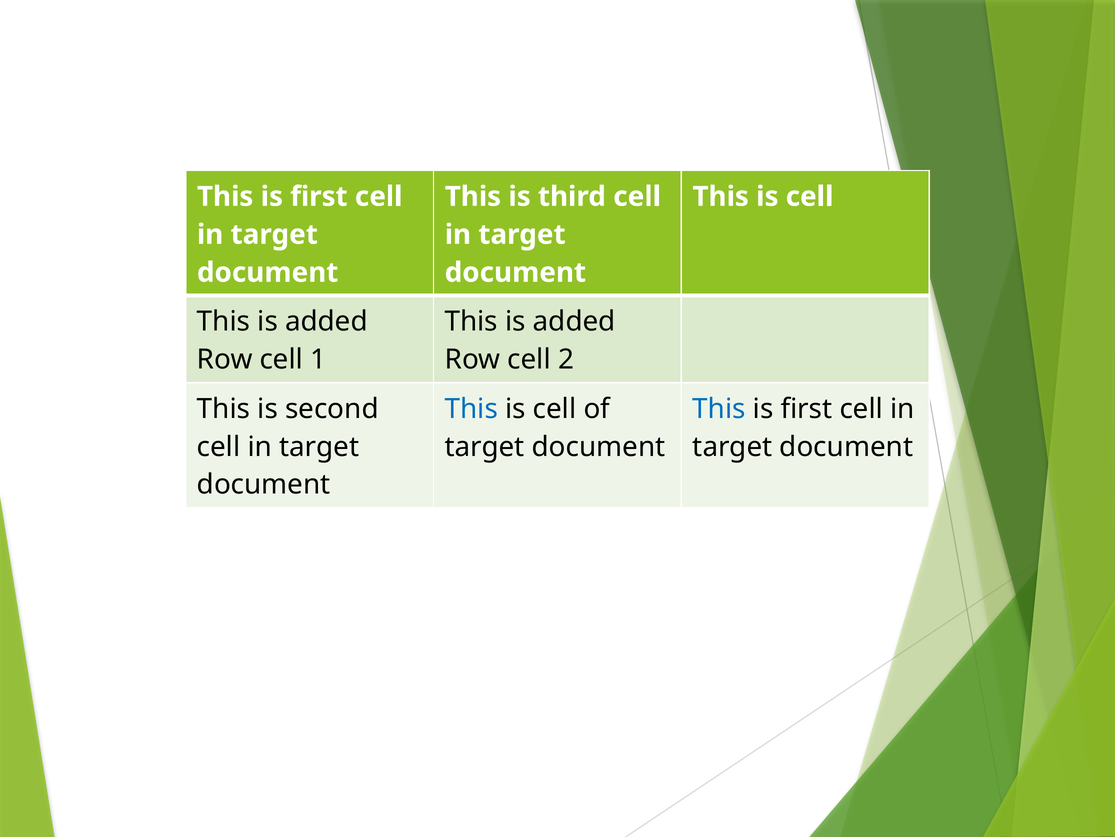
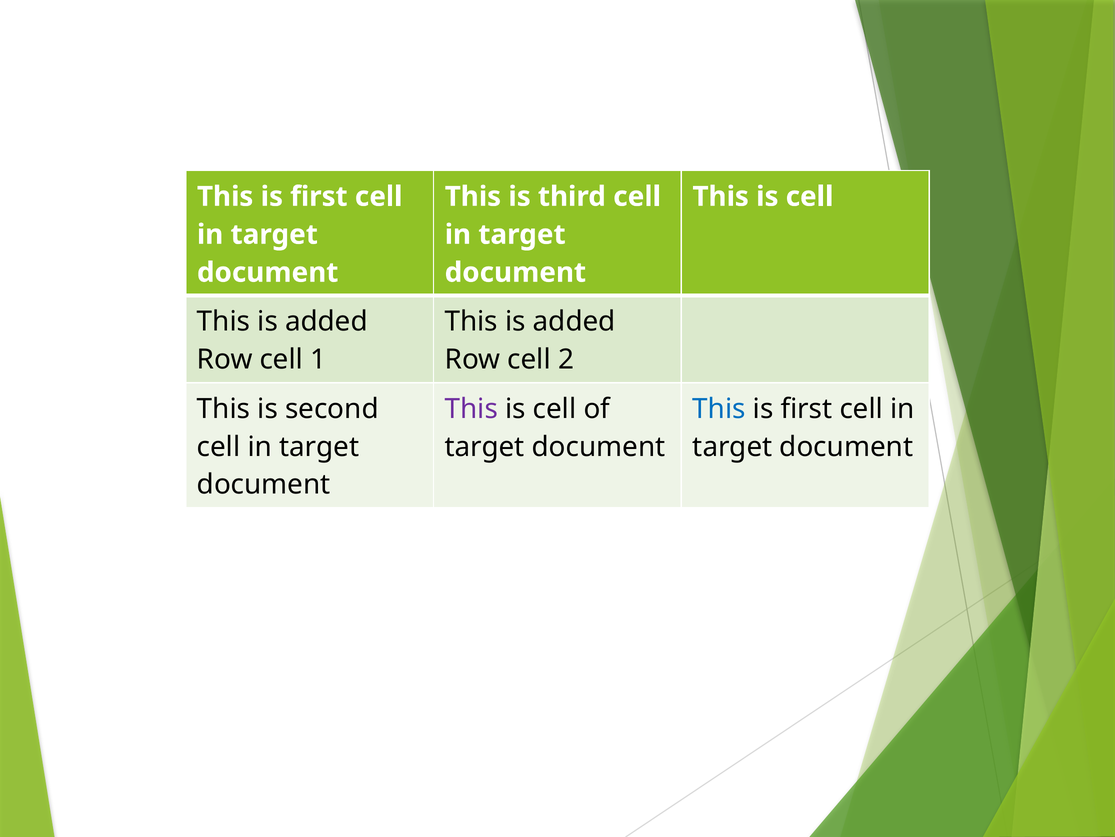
This at (471, 408) colour: blue -> purple
